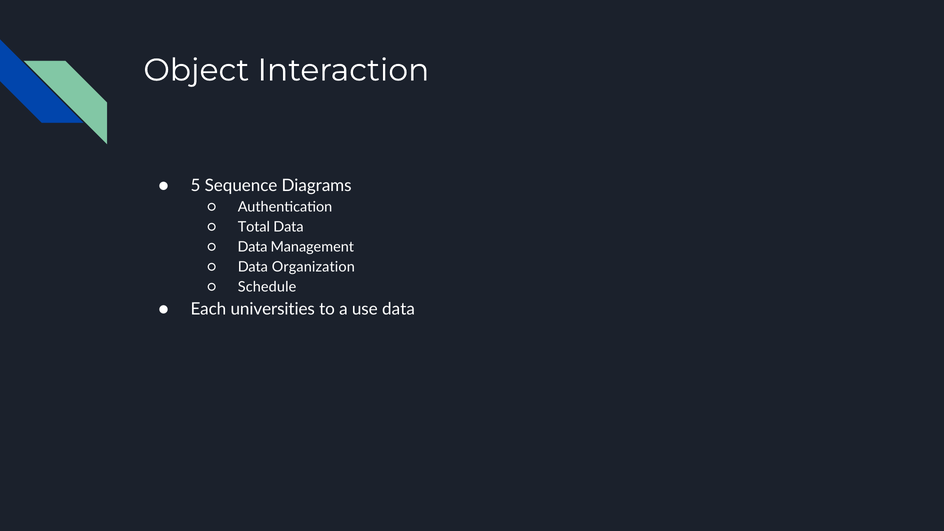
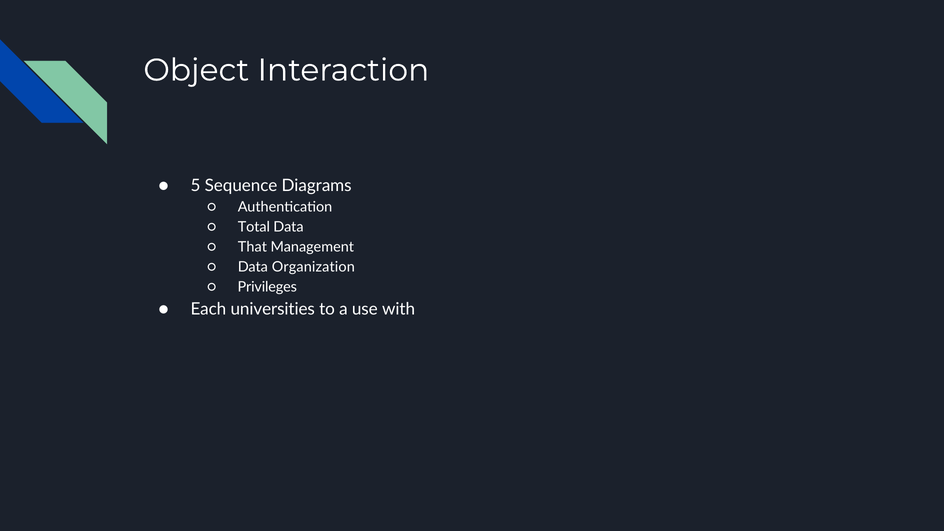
Data at (253, 247): Data -> That
Schedule: Schedule -> Privileges
use data: data -> with
